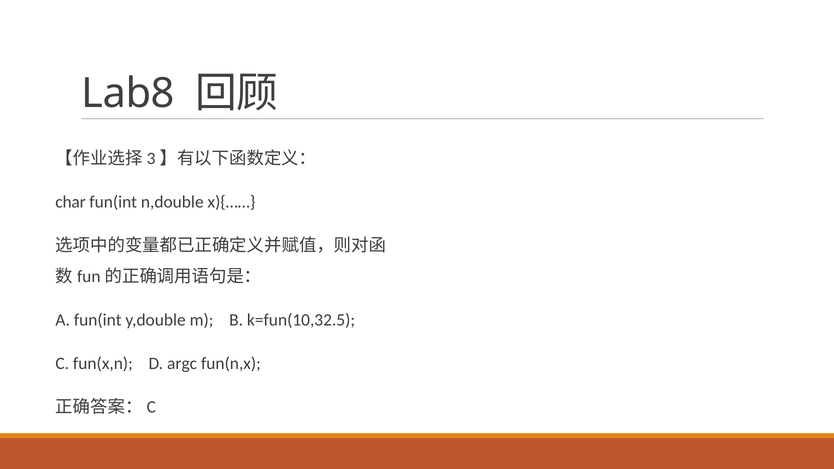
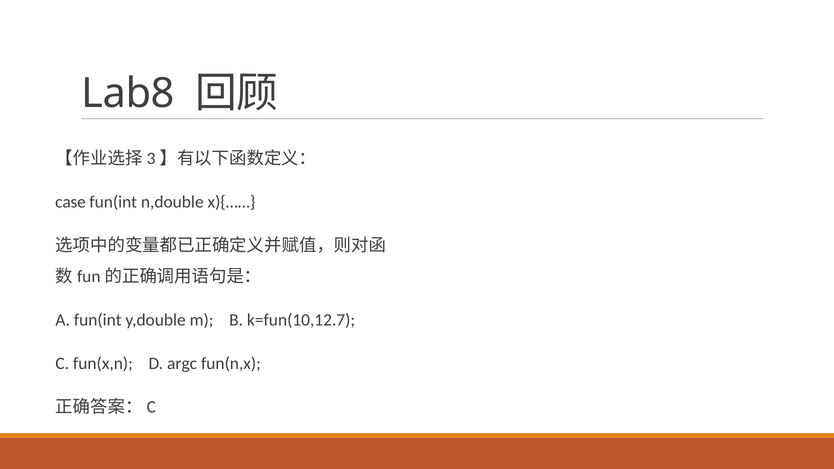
char: char -> case
k=fun(10,32.5: k=fun(10,32.5 -> k=fun(10,12.7
